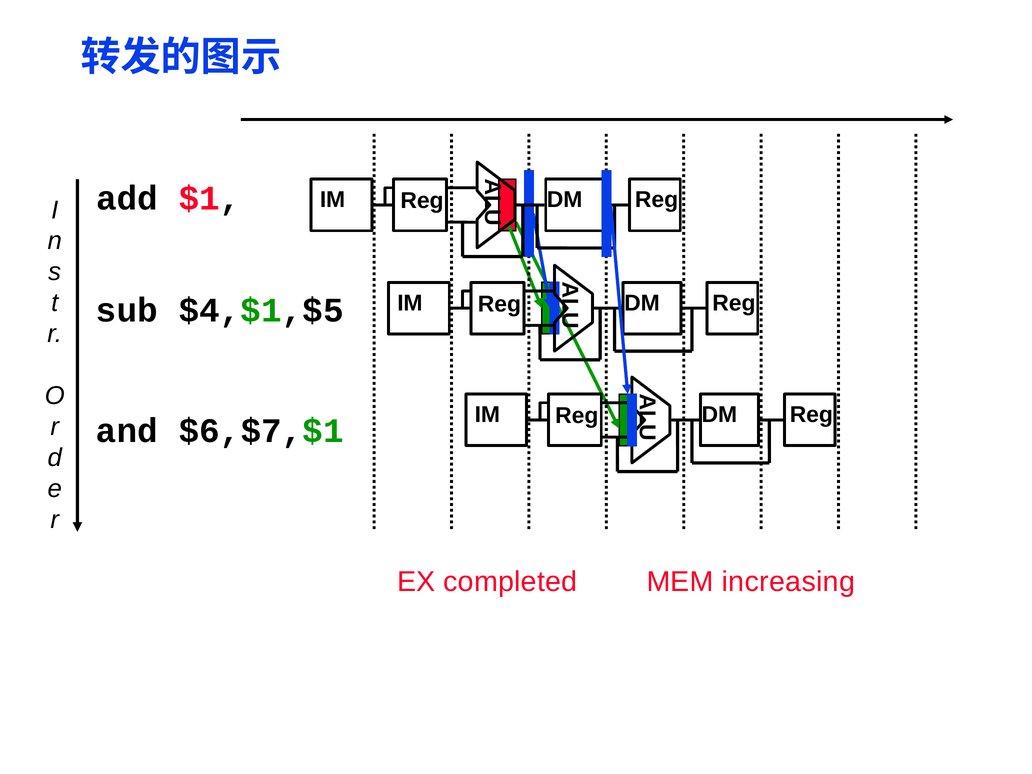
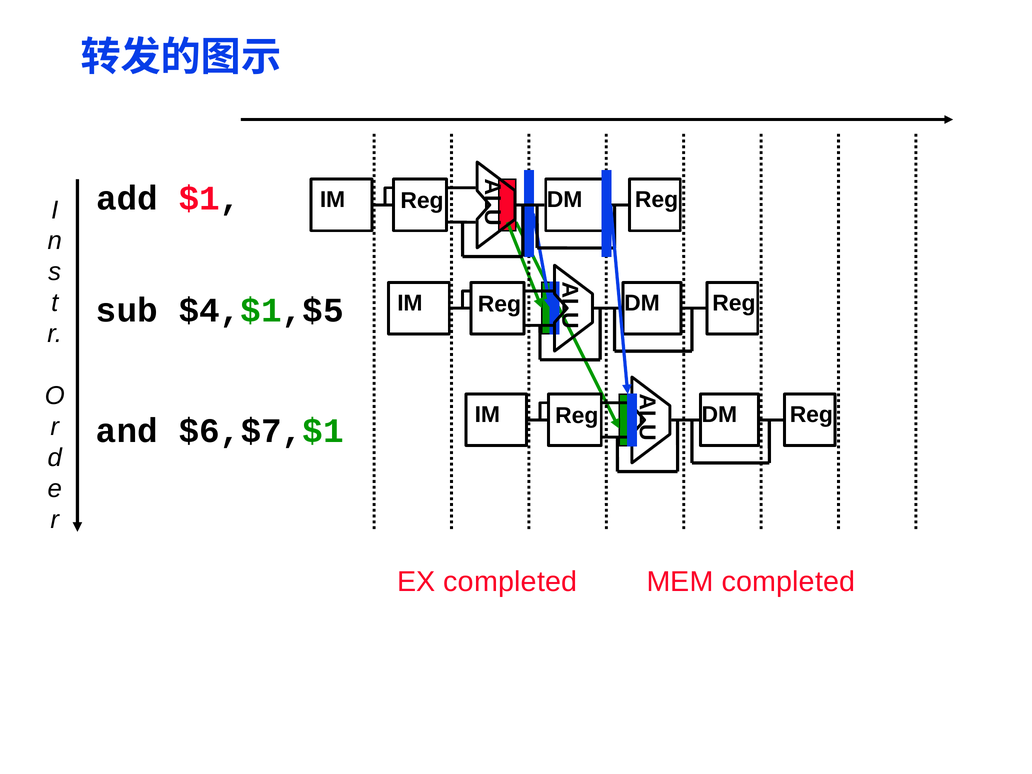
MEM increasing: increasing -> completed
